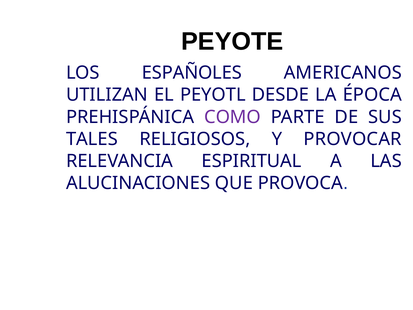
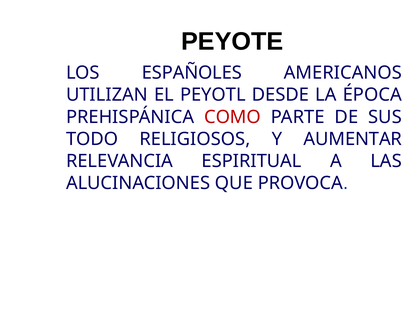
COMO colour: purple -> red
TALES: TALES -> TODO
PROVOCAR: PROVOCAR -> AUMENTAR
